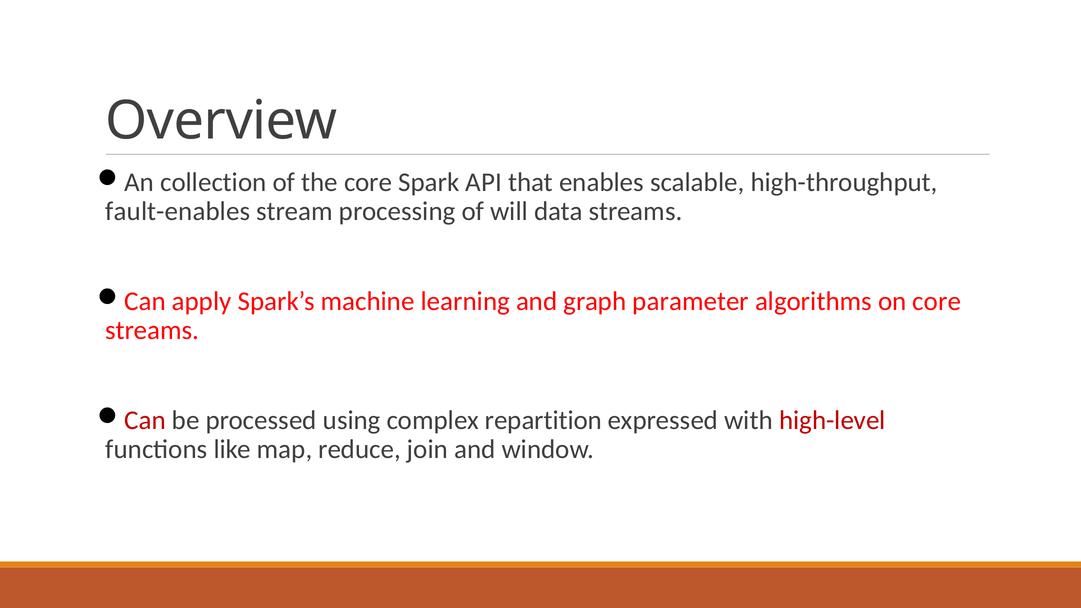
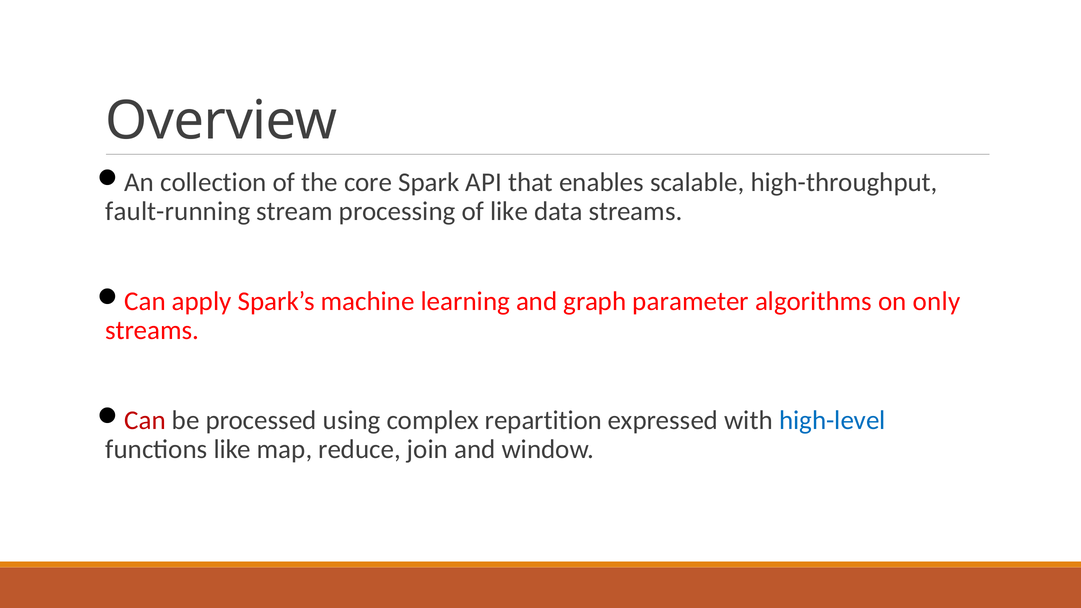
fault-enables: fault-enables -> fault-running
of will: will -> like
on core: core -> only
high-level colour: red -> blue
